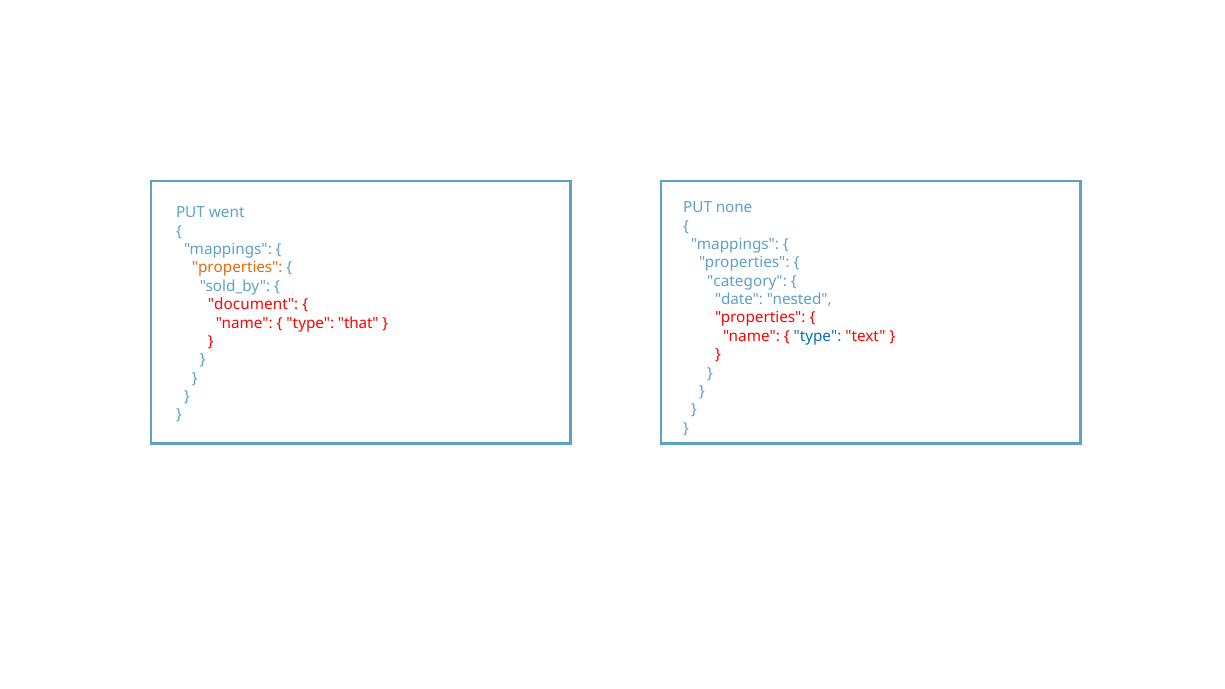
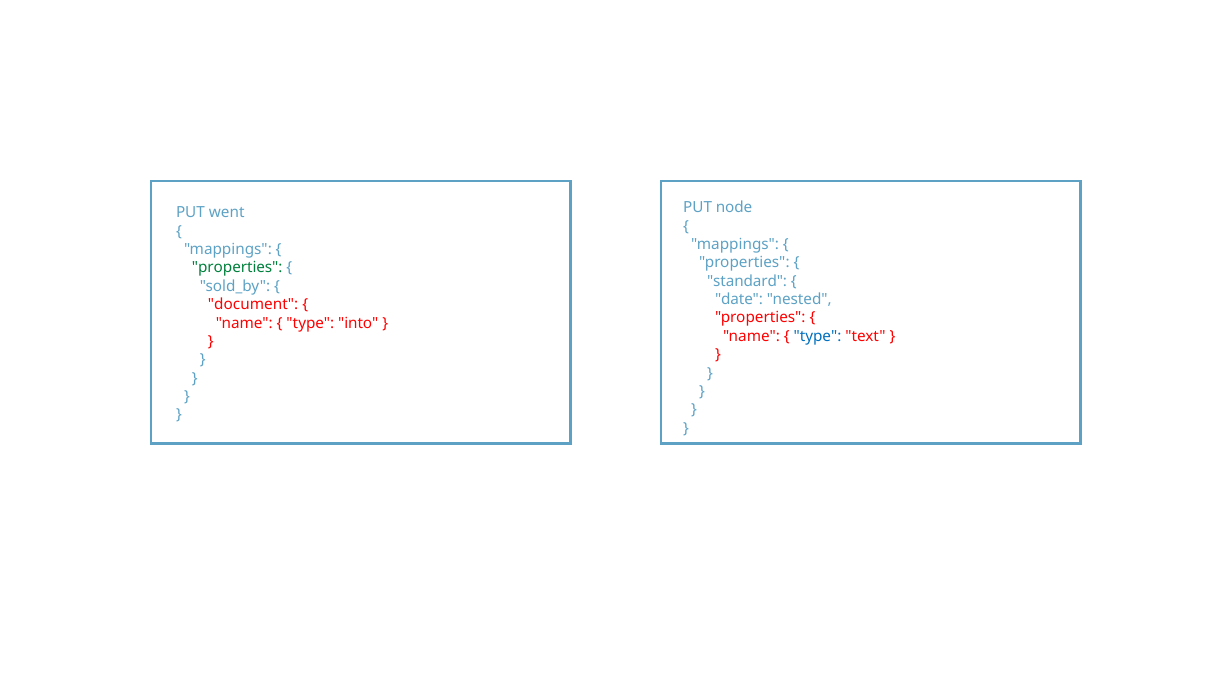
none: none -> node
properties at (237, 268) colour: orange -> green
category: category -> standard
that: that -> into
